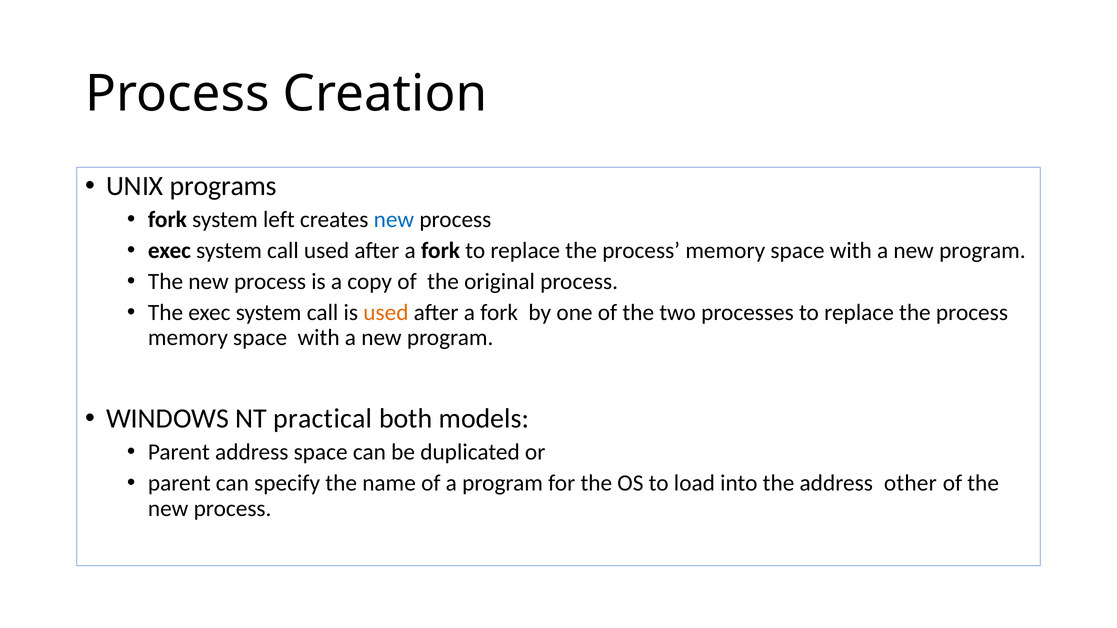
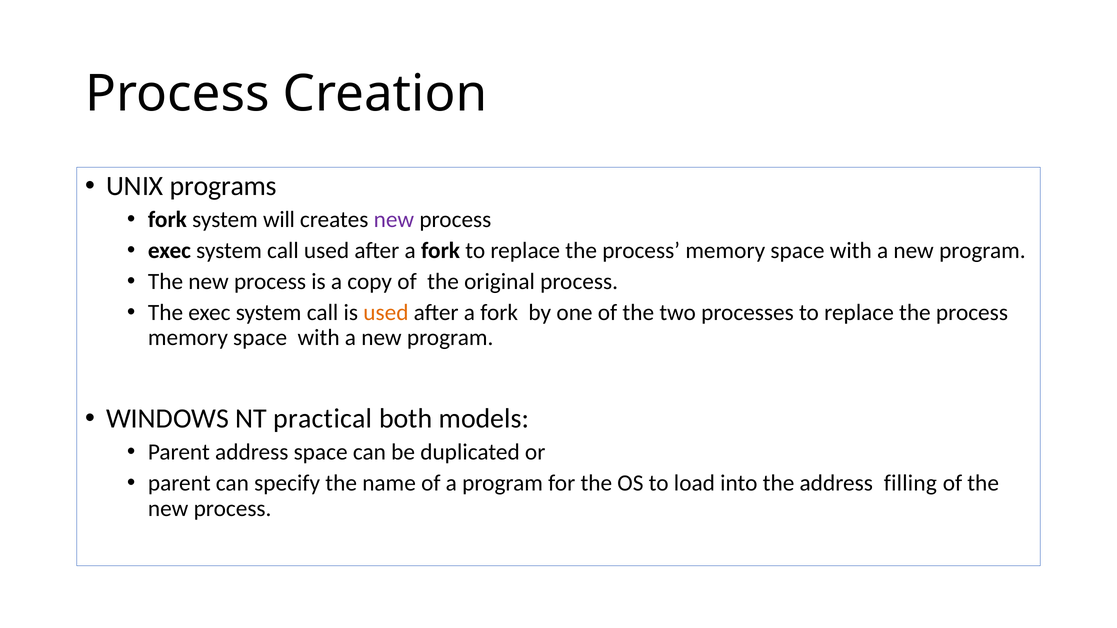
left: left -> will
new at (394, 220) colour: blue -> purple
other: other -> filling
